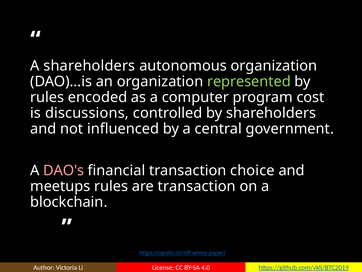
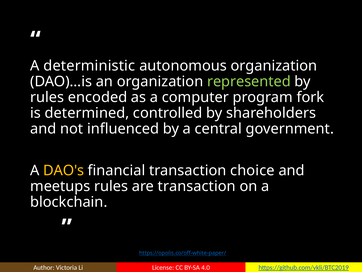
A shareholders: shareholders -> deterministic
cost: cost -> fork
discussions: discussions -> determined
DAO's colour: pink -> yellow
